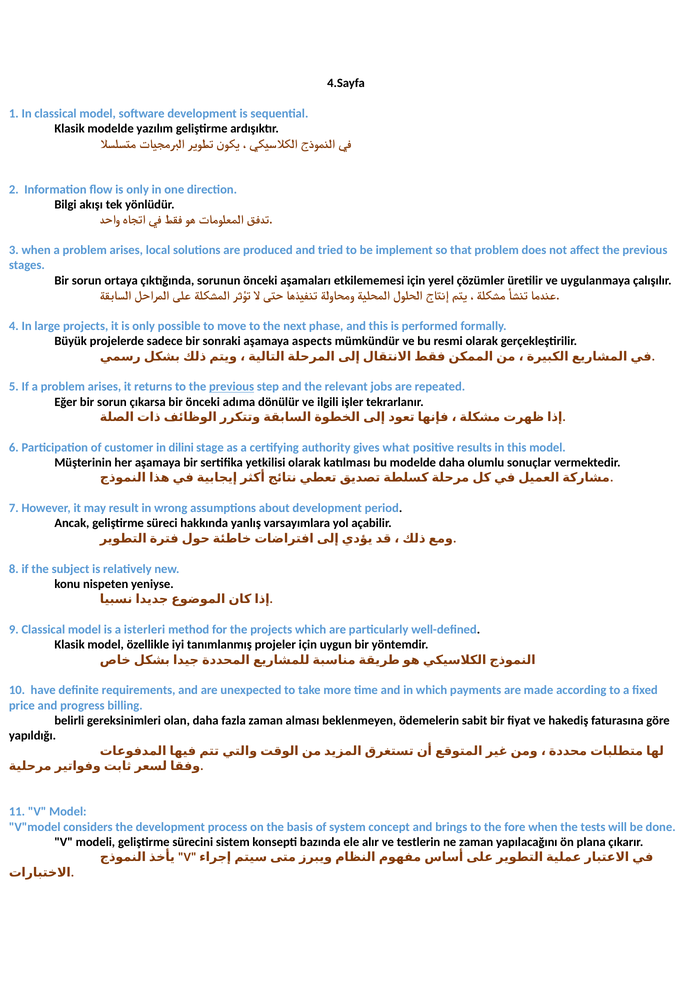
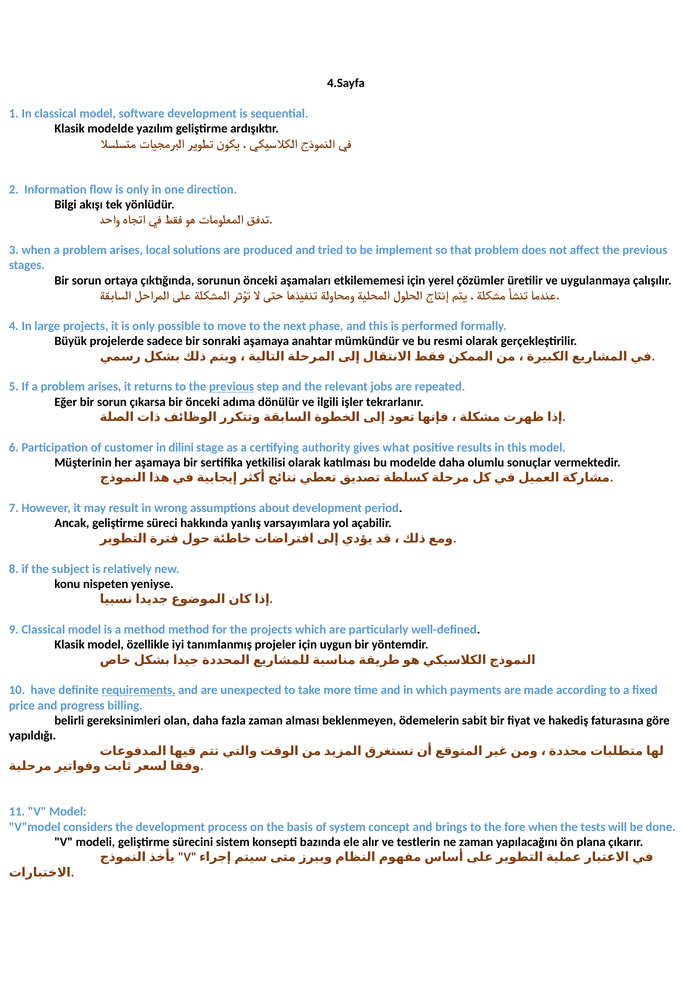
aspects: aspects -> anahtar
a isterleri: isterleri -> method
requirements underline: none -> present
